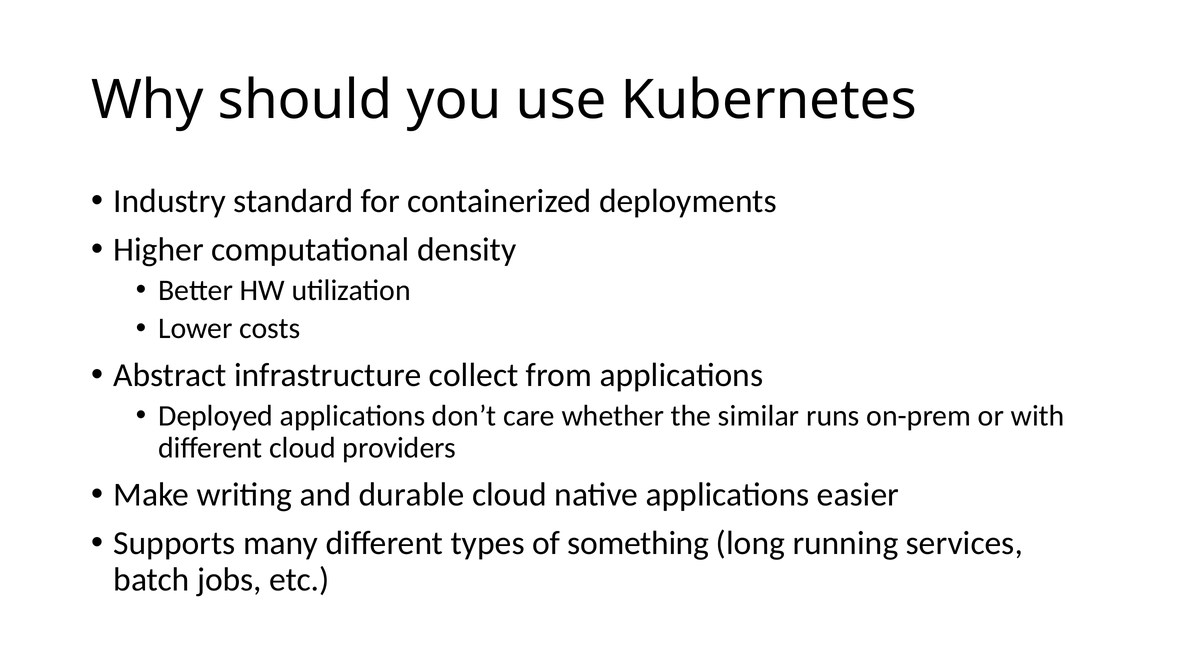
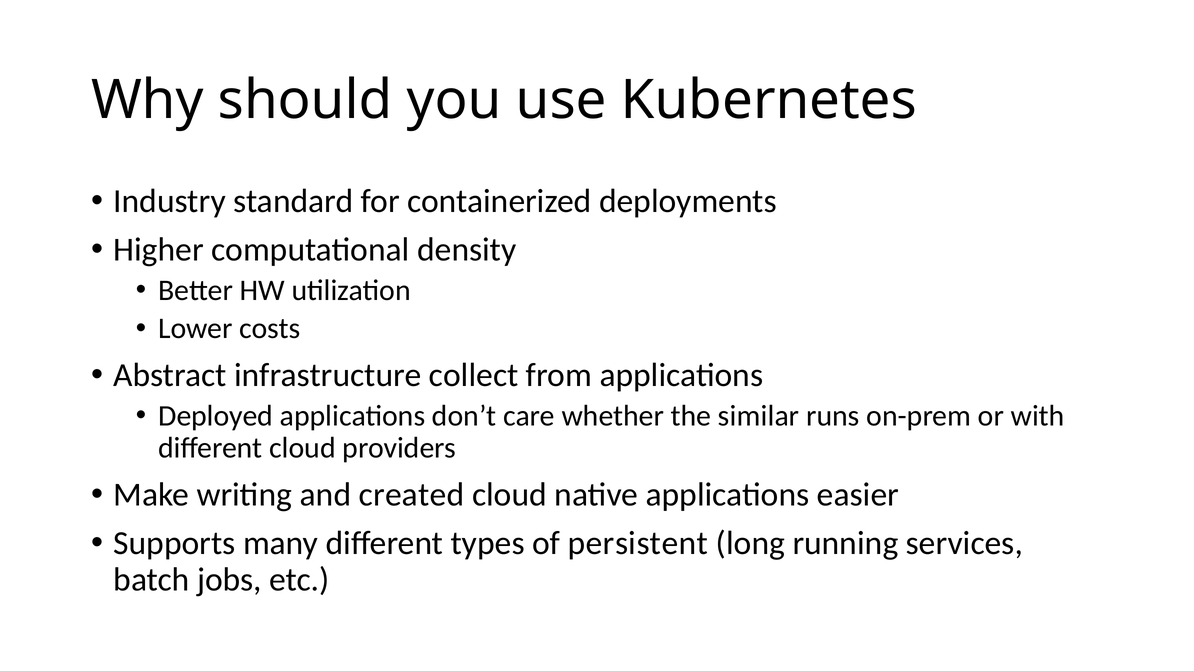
durable: durable -> created
something: something -> persistent
